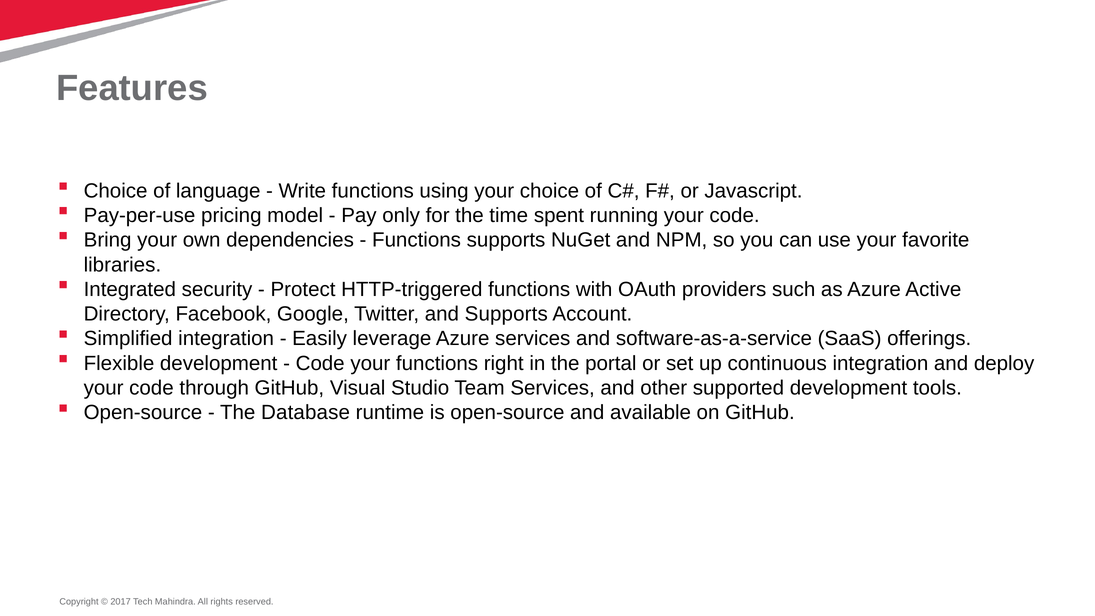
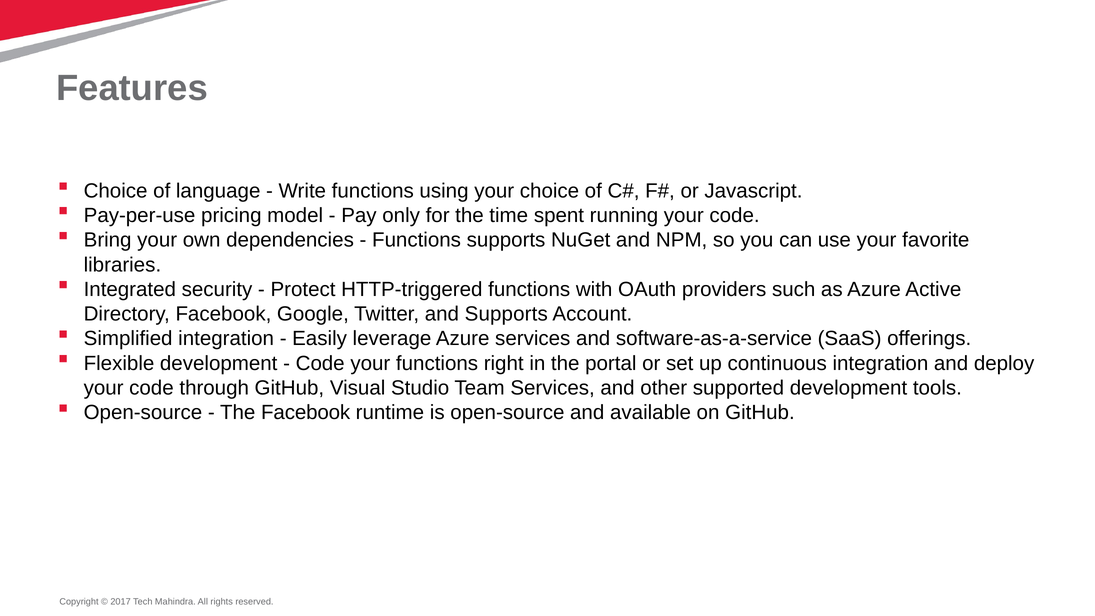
The Database: Database -> Facebook
